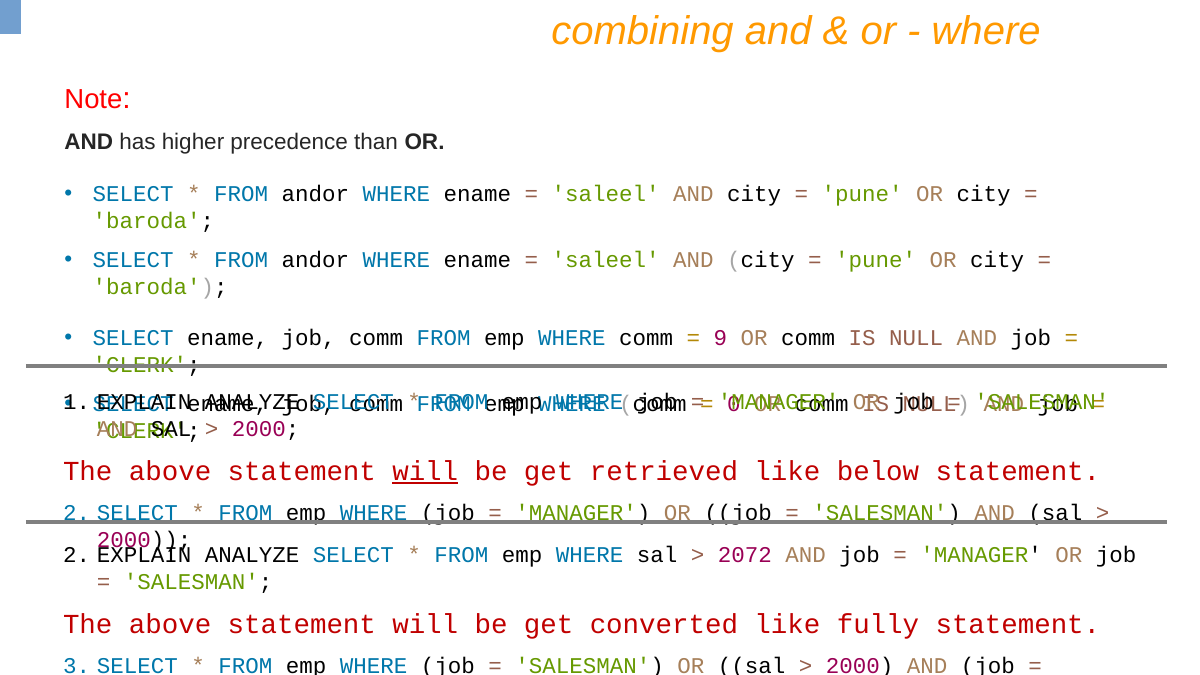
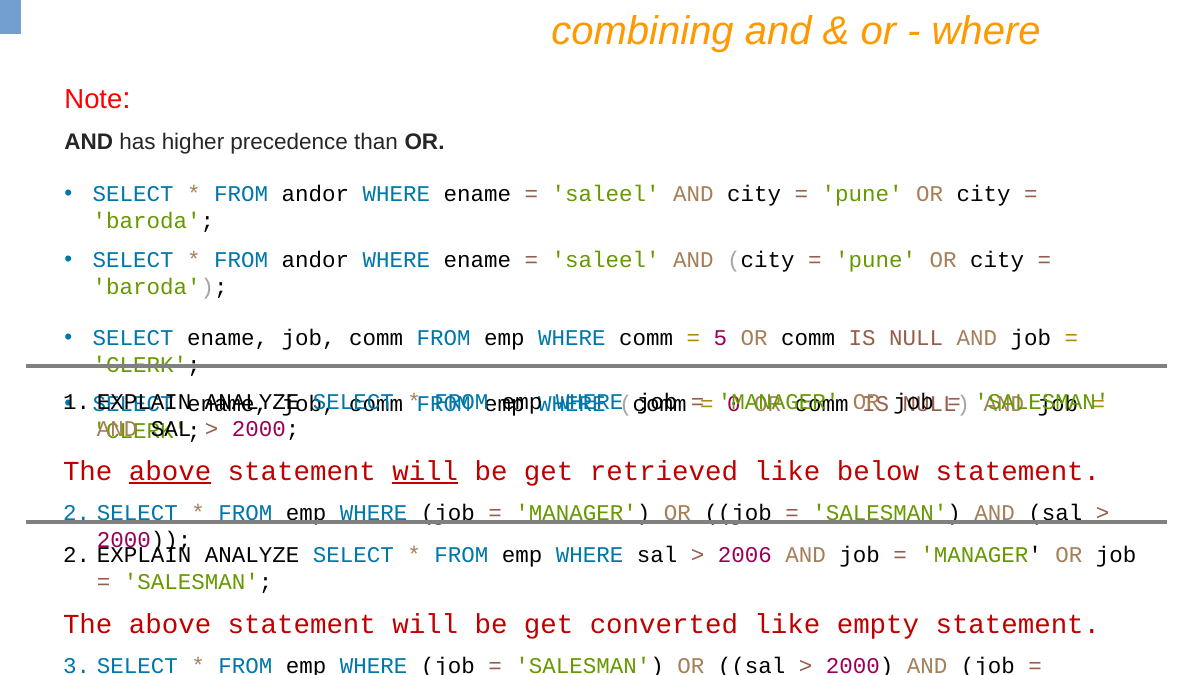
9: 9 -> 5
above at (170, 471) underline: none -> present
2072: 2072 -> 2006
fully: fully -> empty
